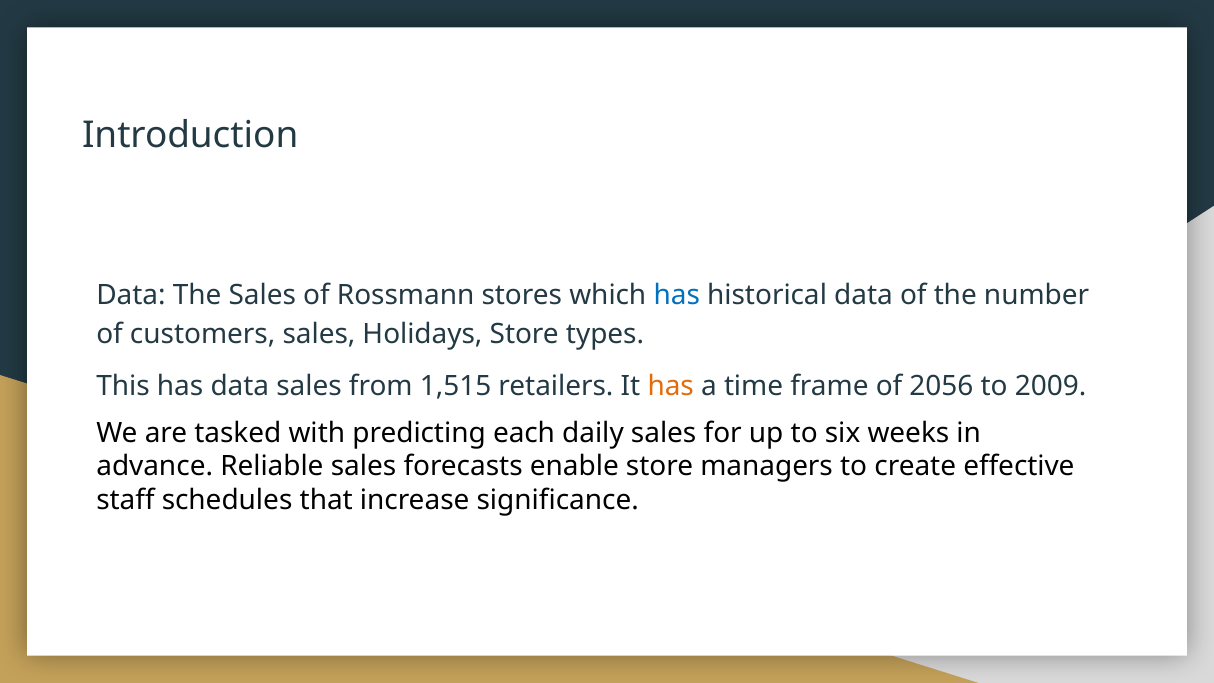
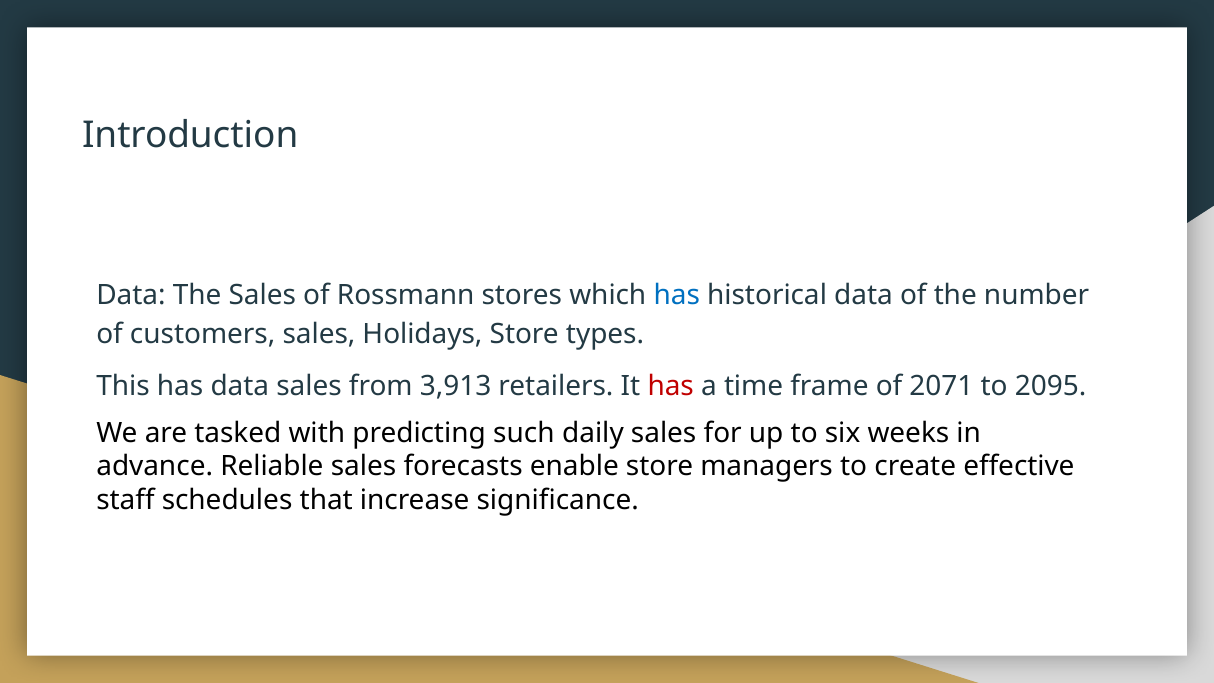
1,515: 1,515 -> 3,913
has at (671, 386) colour: orange -> red
2056: 2056 -> 2071
2009: 2009 -> 2095
each: each -> such
